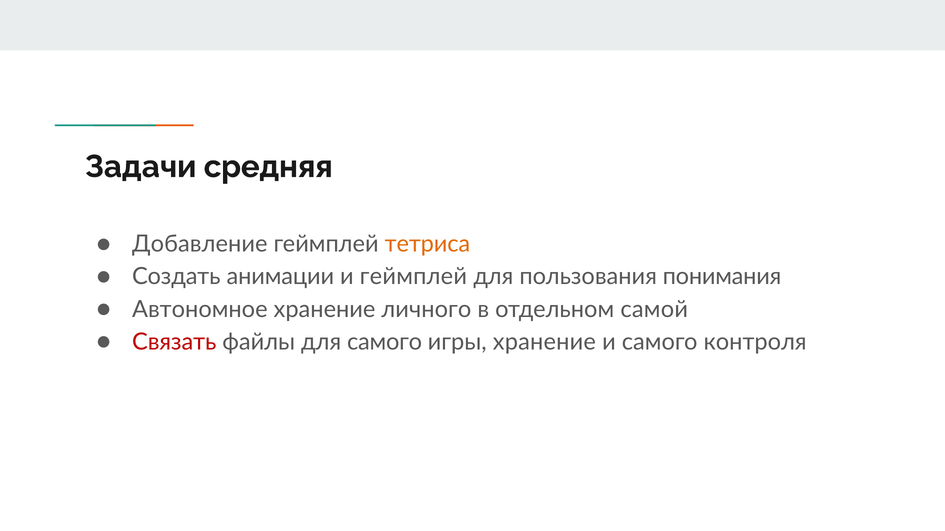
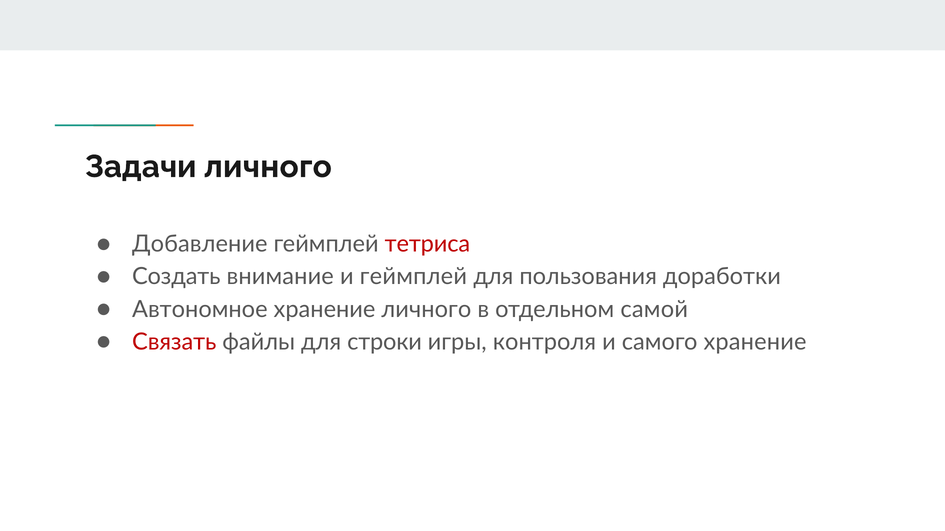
Задачи средняя: средняя -> личного
тетриса colour: orange -> red
анимации: анимации -> внимание
понимания: понимания -> доработки
для самого: самого -> строки
игры хранение: хранение -> контроля
самого контроля: контроля -> хранение
